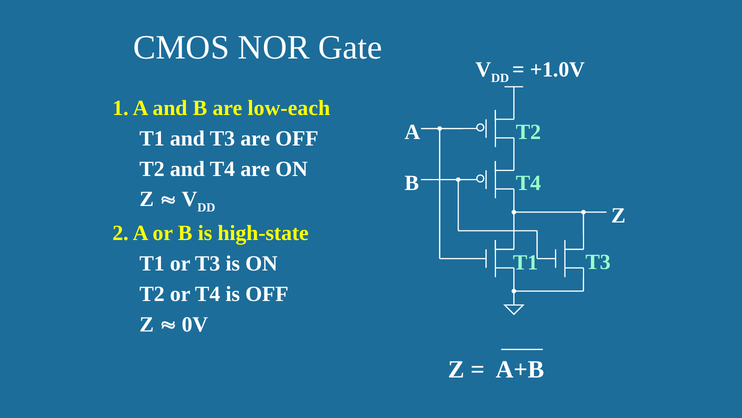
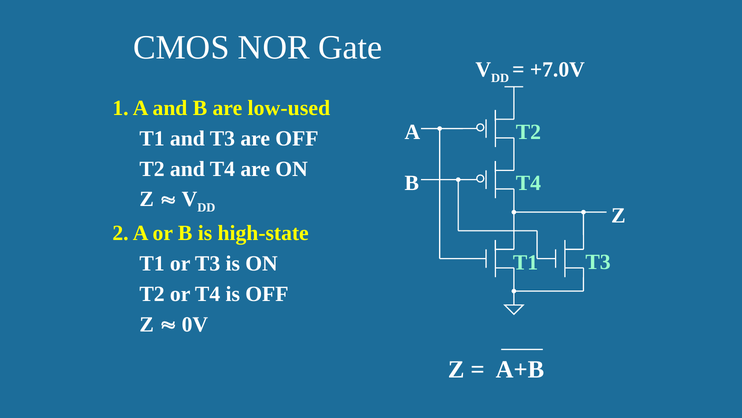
+1.0V: +1.0V -> +7.0V
low-each: low-each -> low-used
